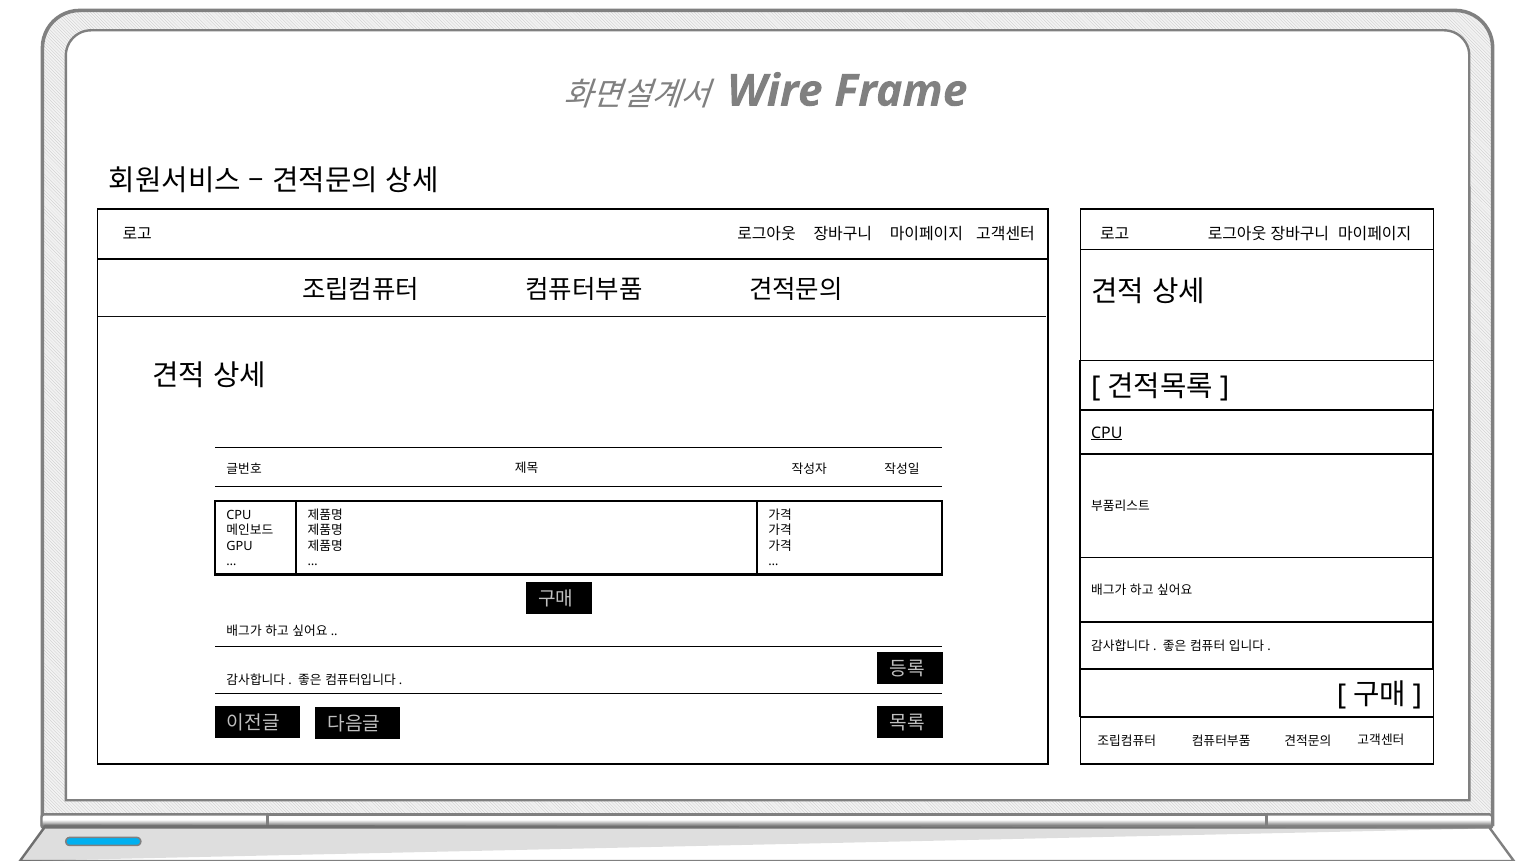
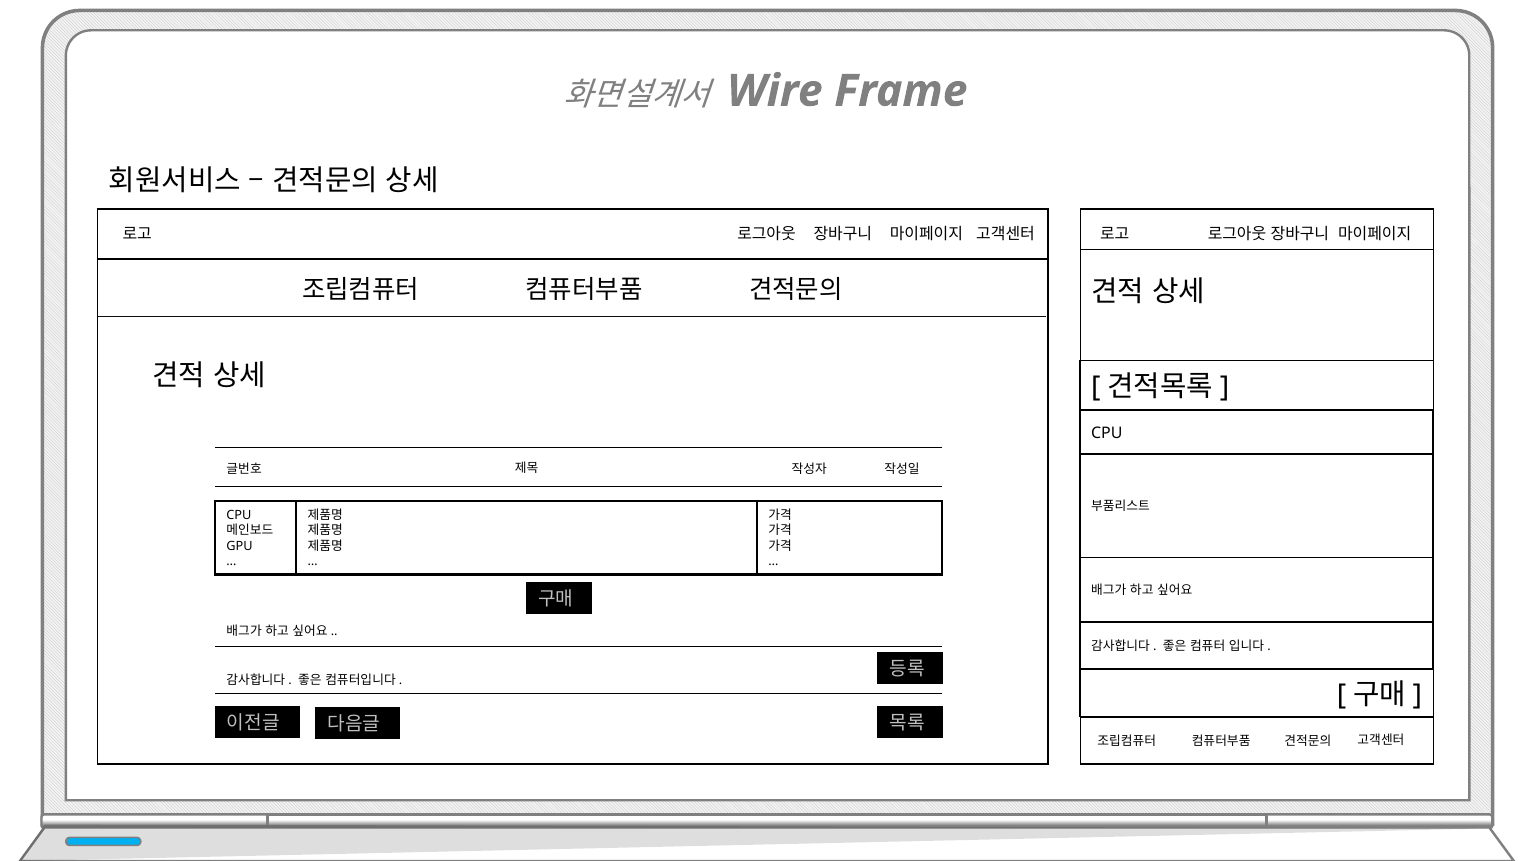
CPU at (1107, 433) underline: present -> none
